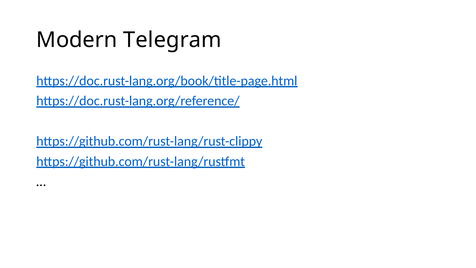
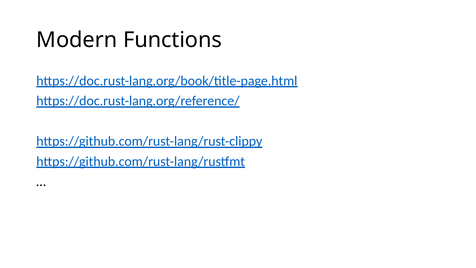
Telegram: Telegram -> Functions
